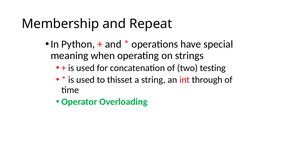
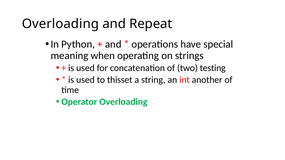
Membership at (60, 24): Membership -> Overloading
through: through -> another
